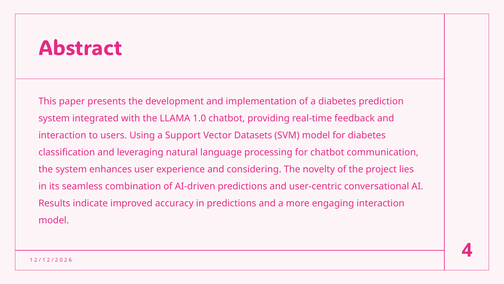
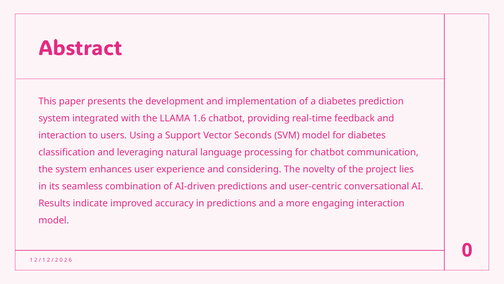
1.0: 1.0 -> 1.6
Datasets: Datasets -> Seconds
4 at (467, 250): 4 -> 0
